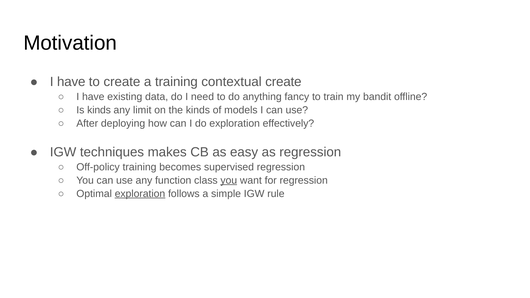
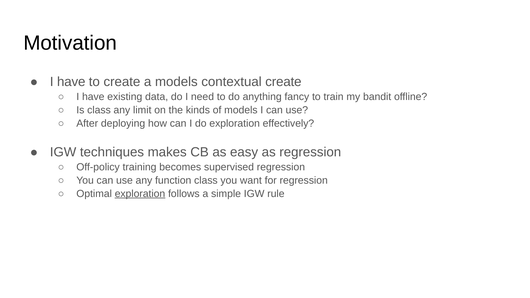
a training: training -> models
Is kinds: kinds -> class
you at (229, 180) underline: present -> none
